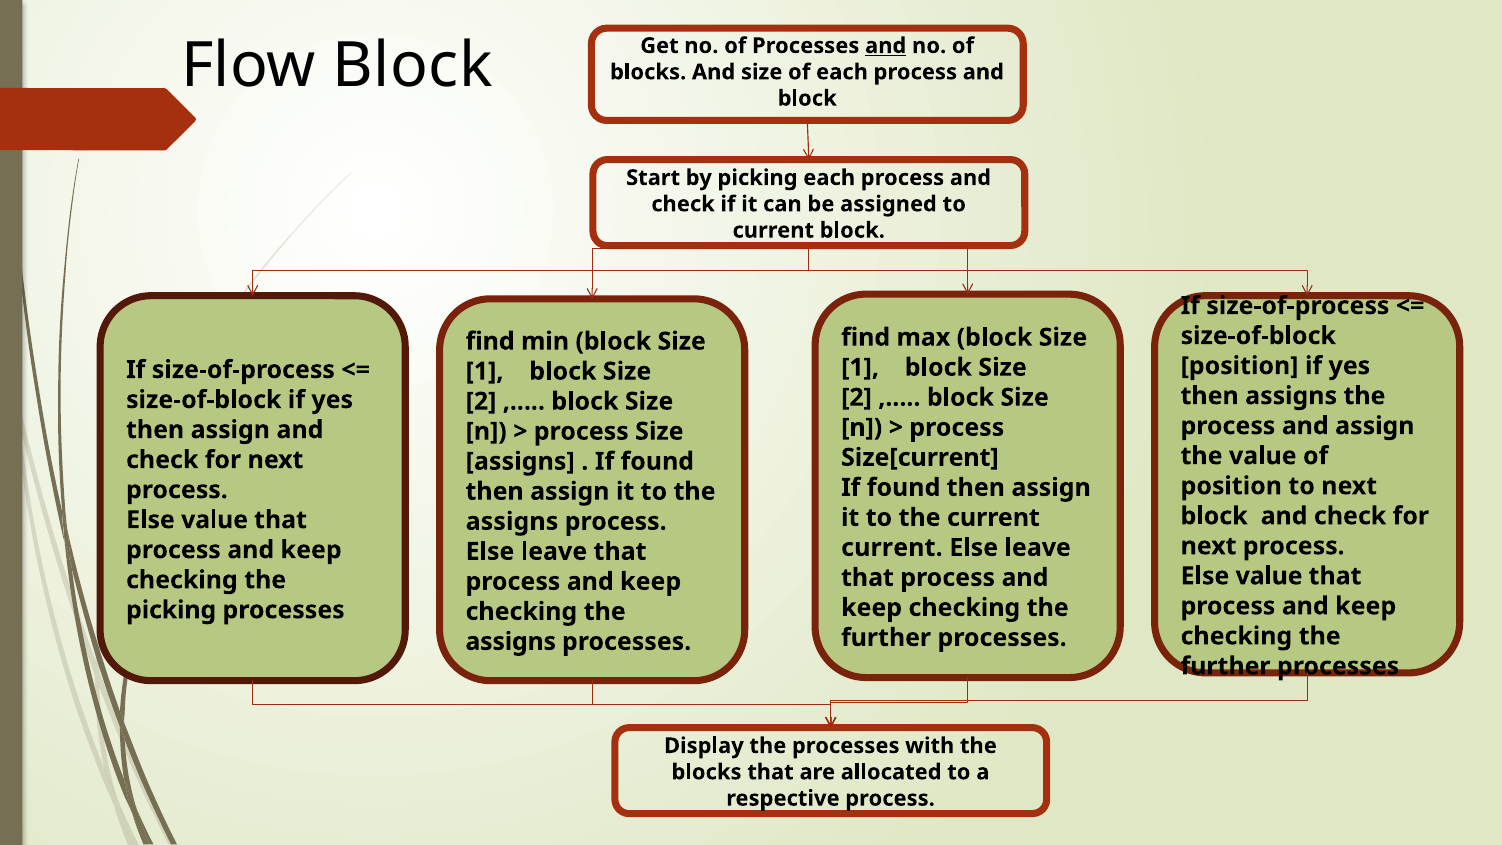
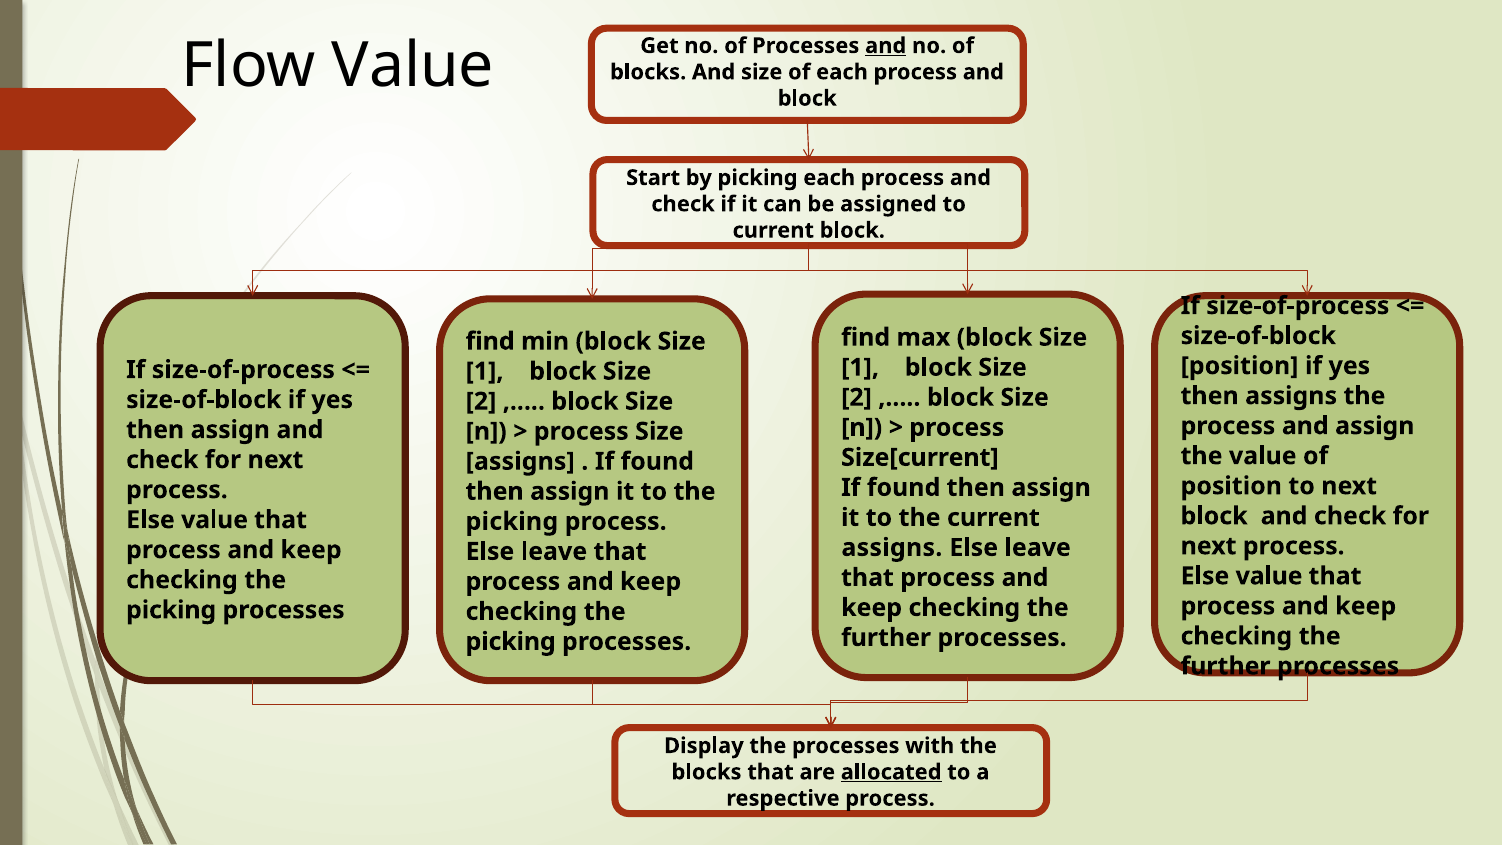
Flow Block: Block -> Value
assigns at (512, 521): assigns -> picking
current at (892, 548): current -> assigns
assigns at (511, 642): assigns -> picking
allocated underline: none -> present
